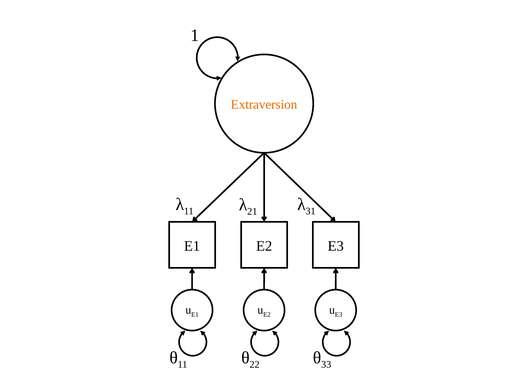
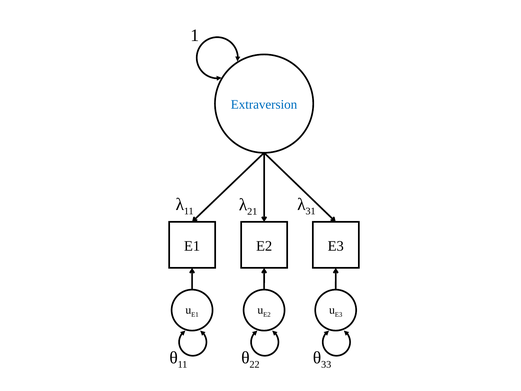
Extraversion colour: orange -> blue
